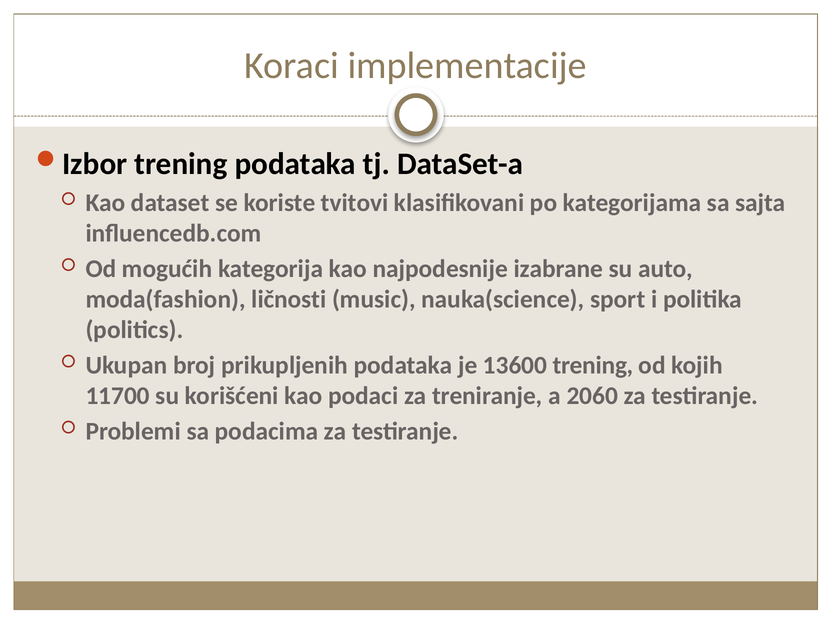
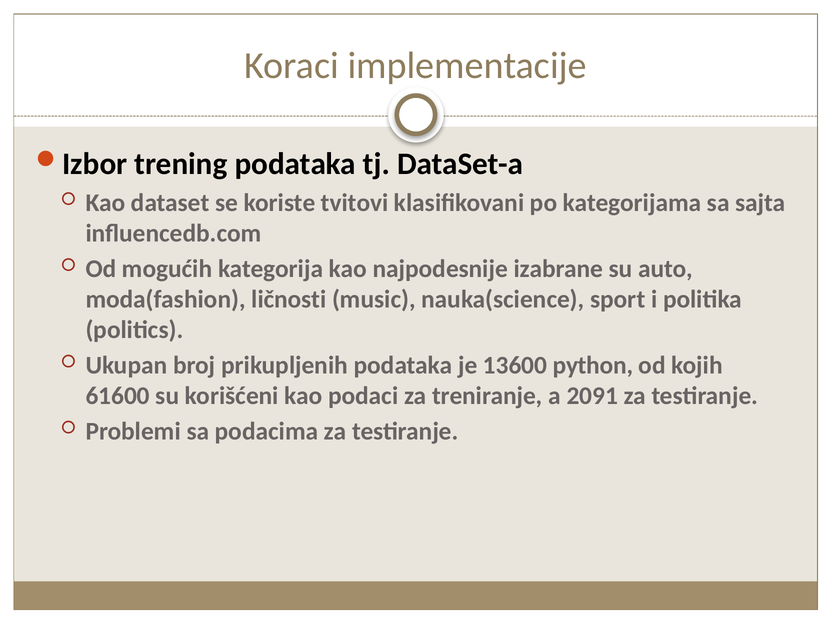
13600 trening: trening -> python
11700: 11700 -> 61600
2060: 2060 -> 2091
